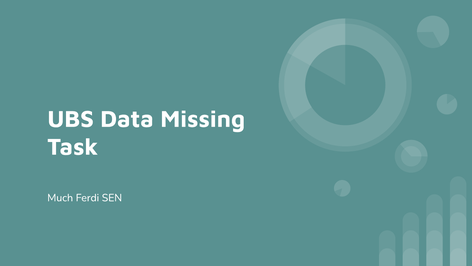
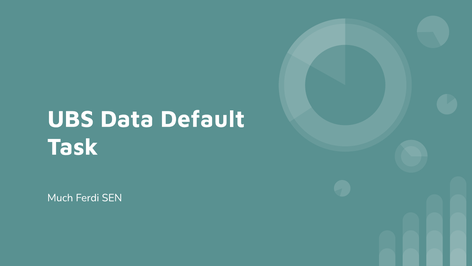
Missing: Missing -> Default
